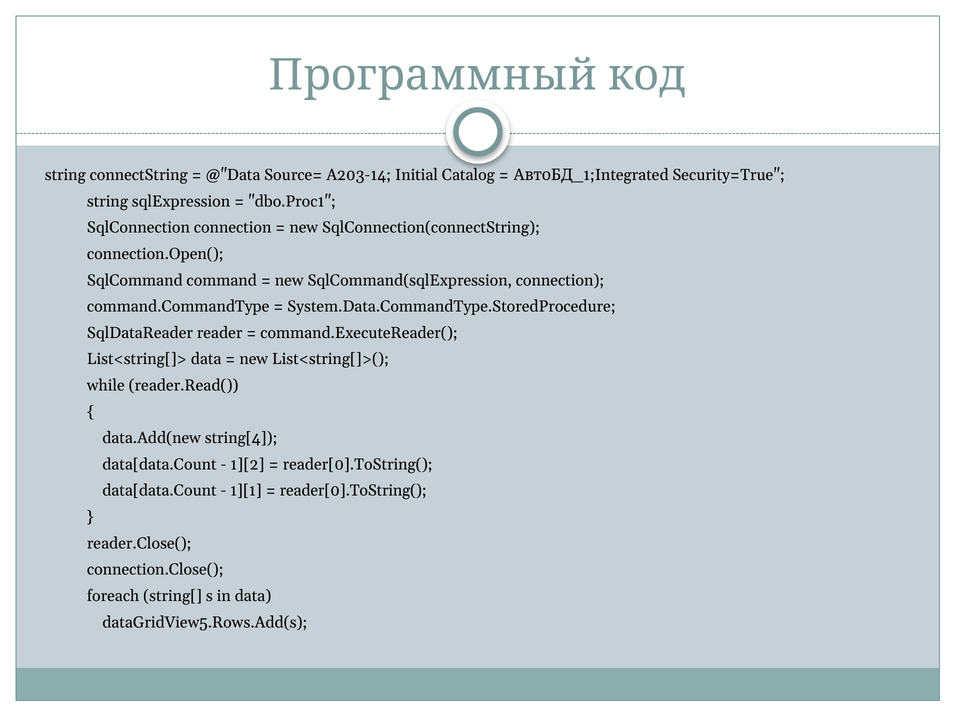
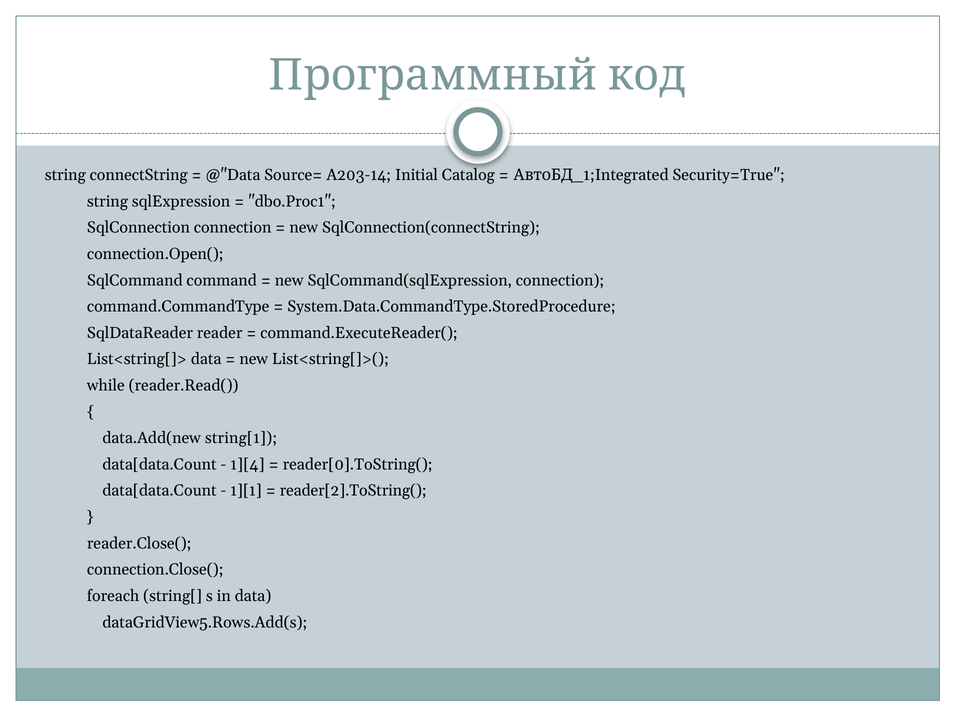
string[4: string[4 -> string[1
1][2: 1][2 -> 1][4
reader[0].ToString( at (353, 491): reader[0].ToString( -> reader[2].ToString(
